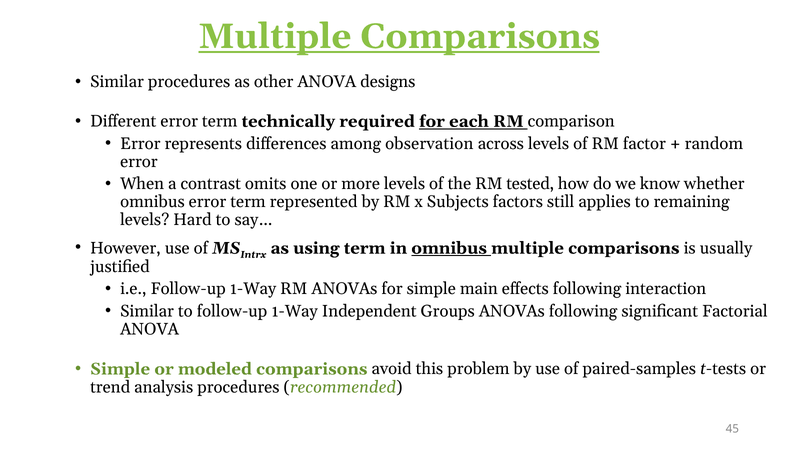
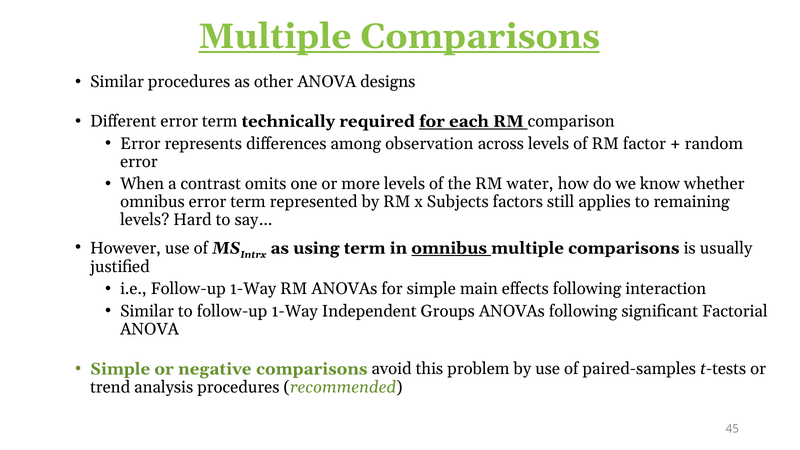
tested: tested -> water
modeled: modeled -> negative
